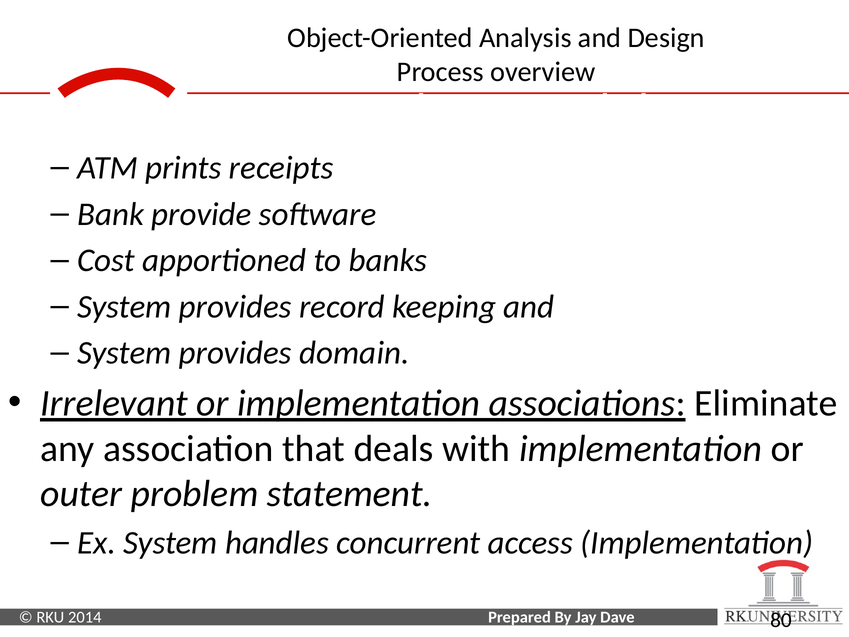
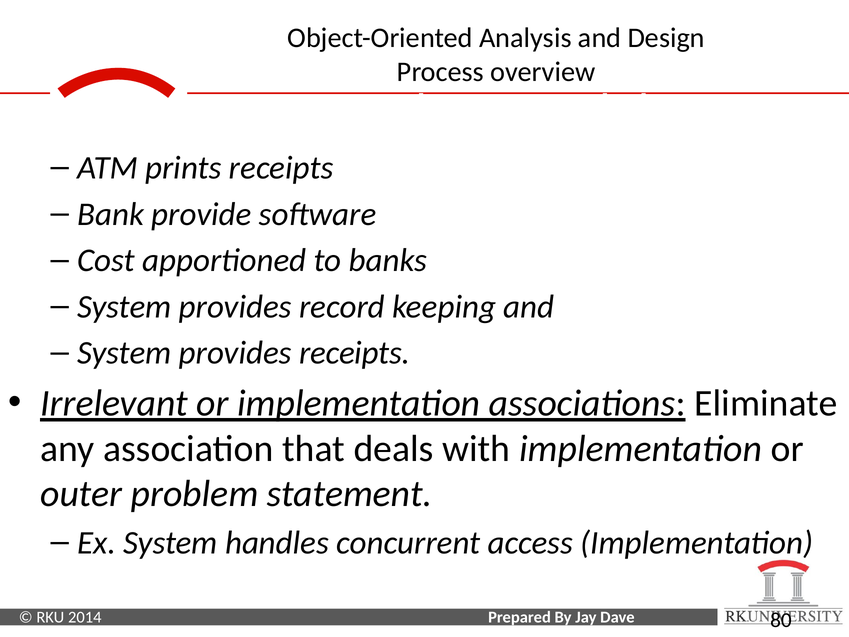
provides domain: domain -> receipts
